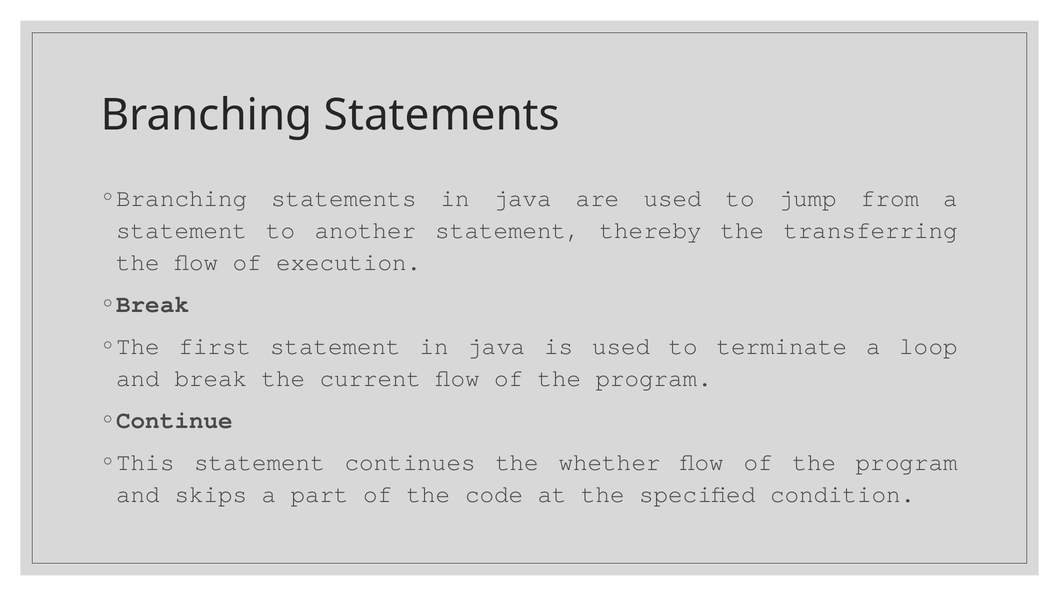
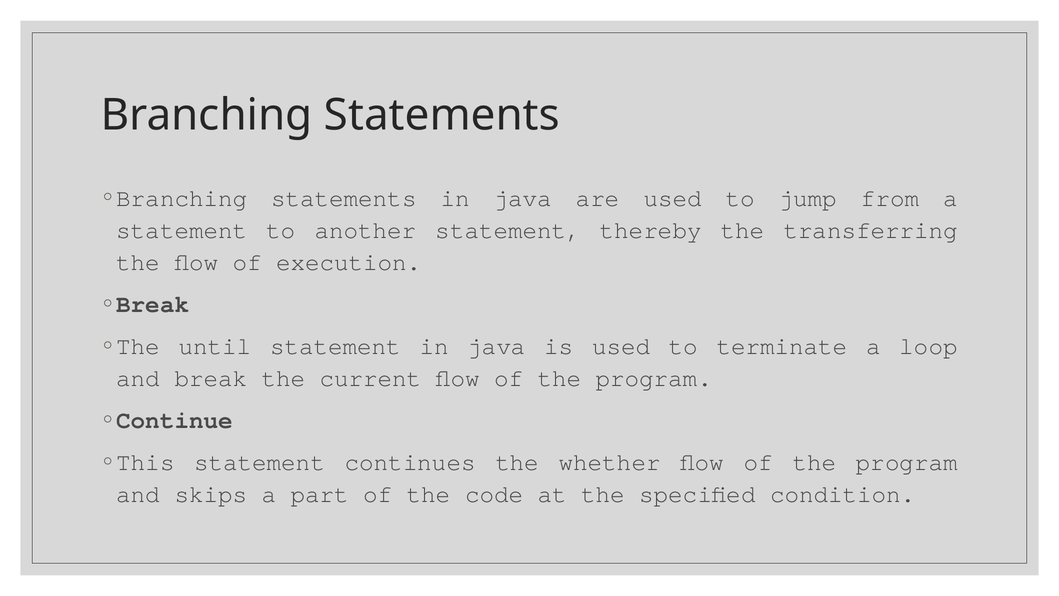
first: first -> until
